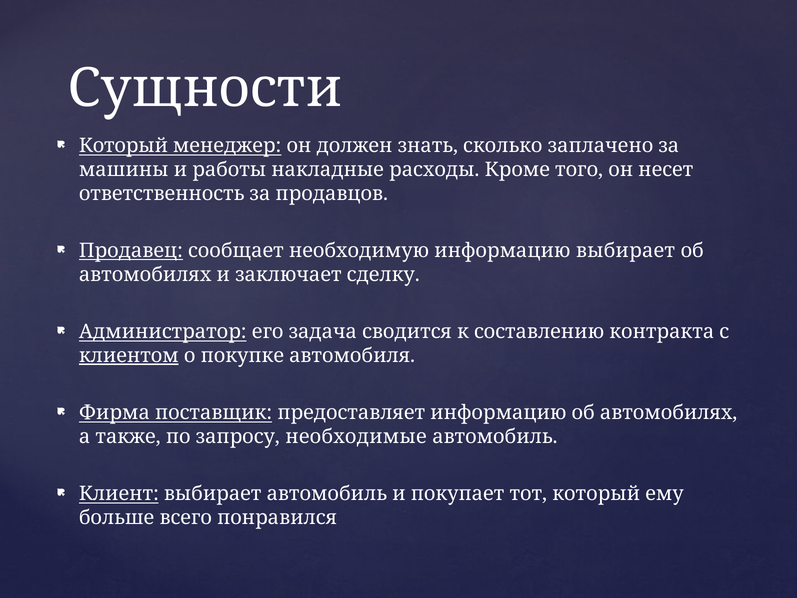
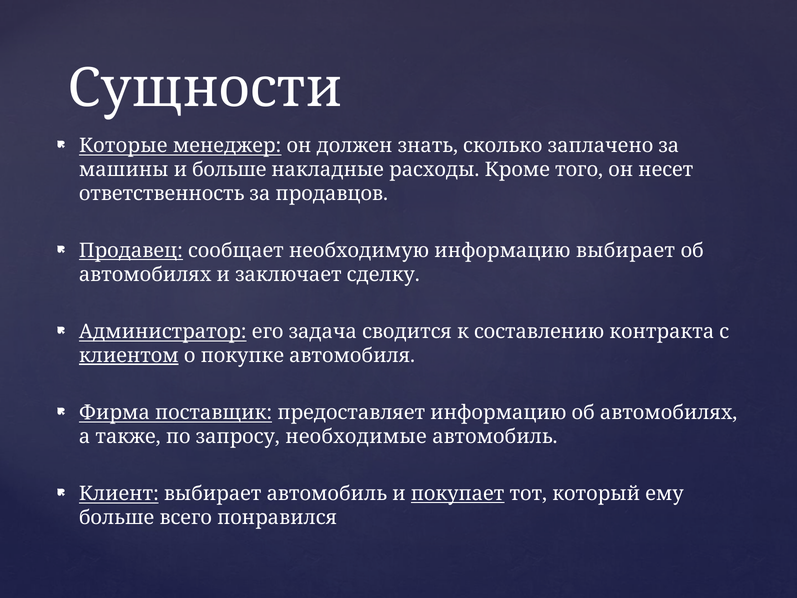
Который at (123, 146): Который -> Которые
и работы: работы -> больше
покупает underline: none -> present
